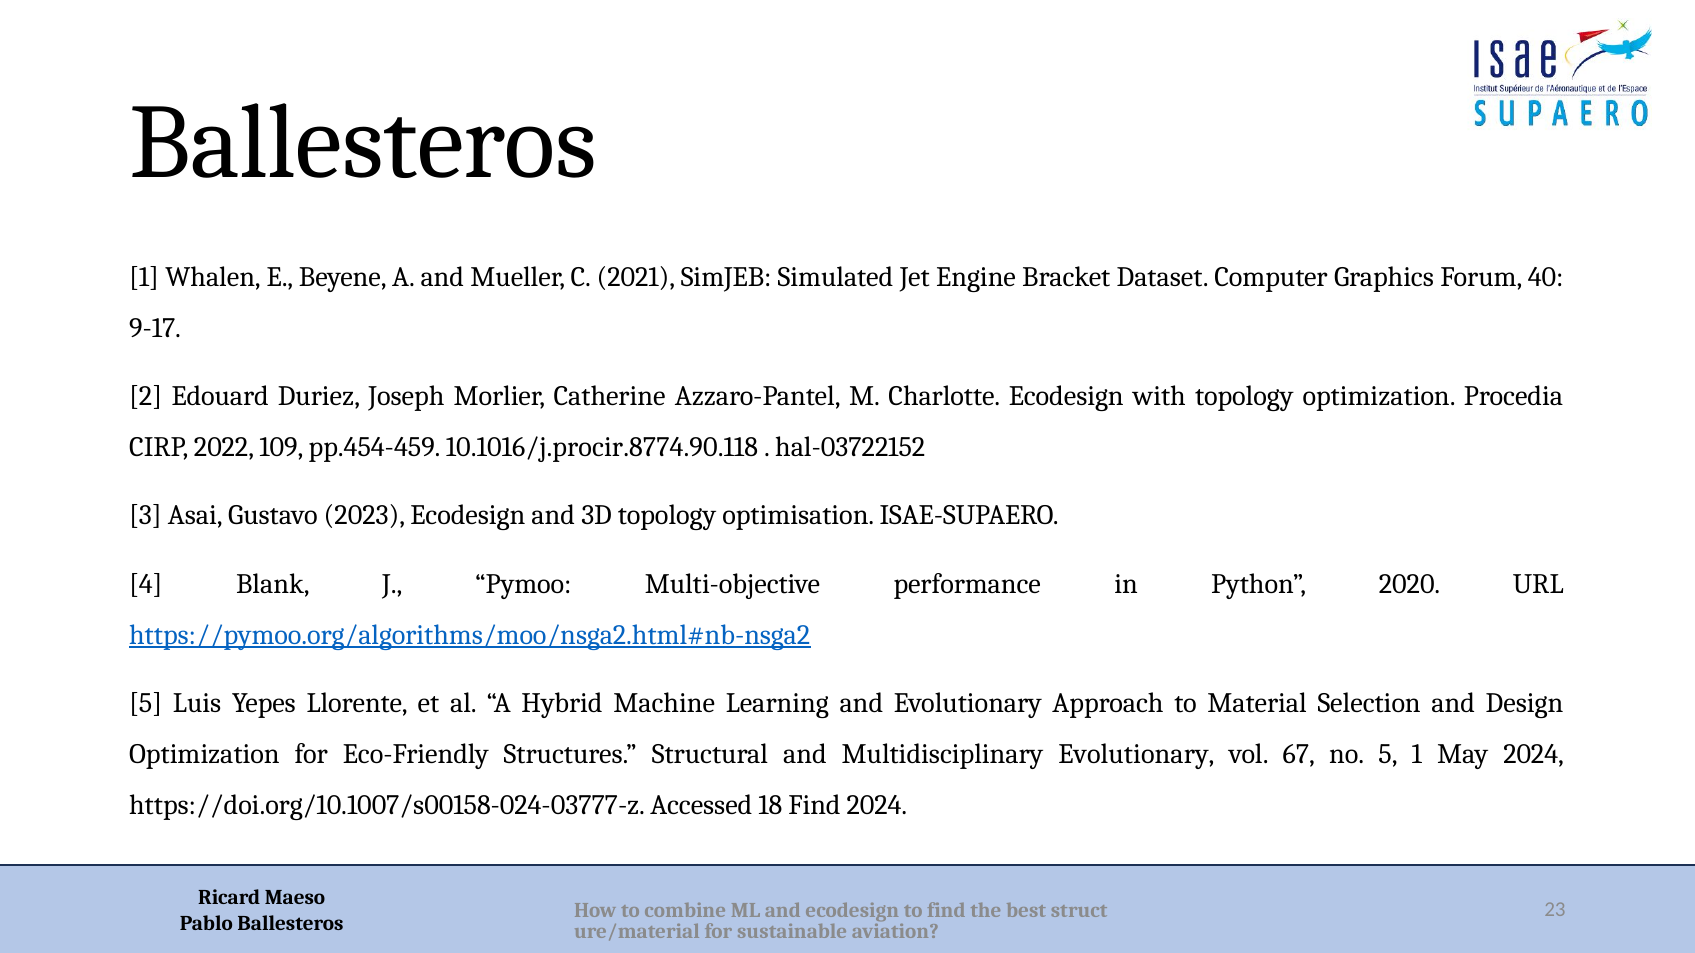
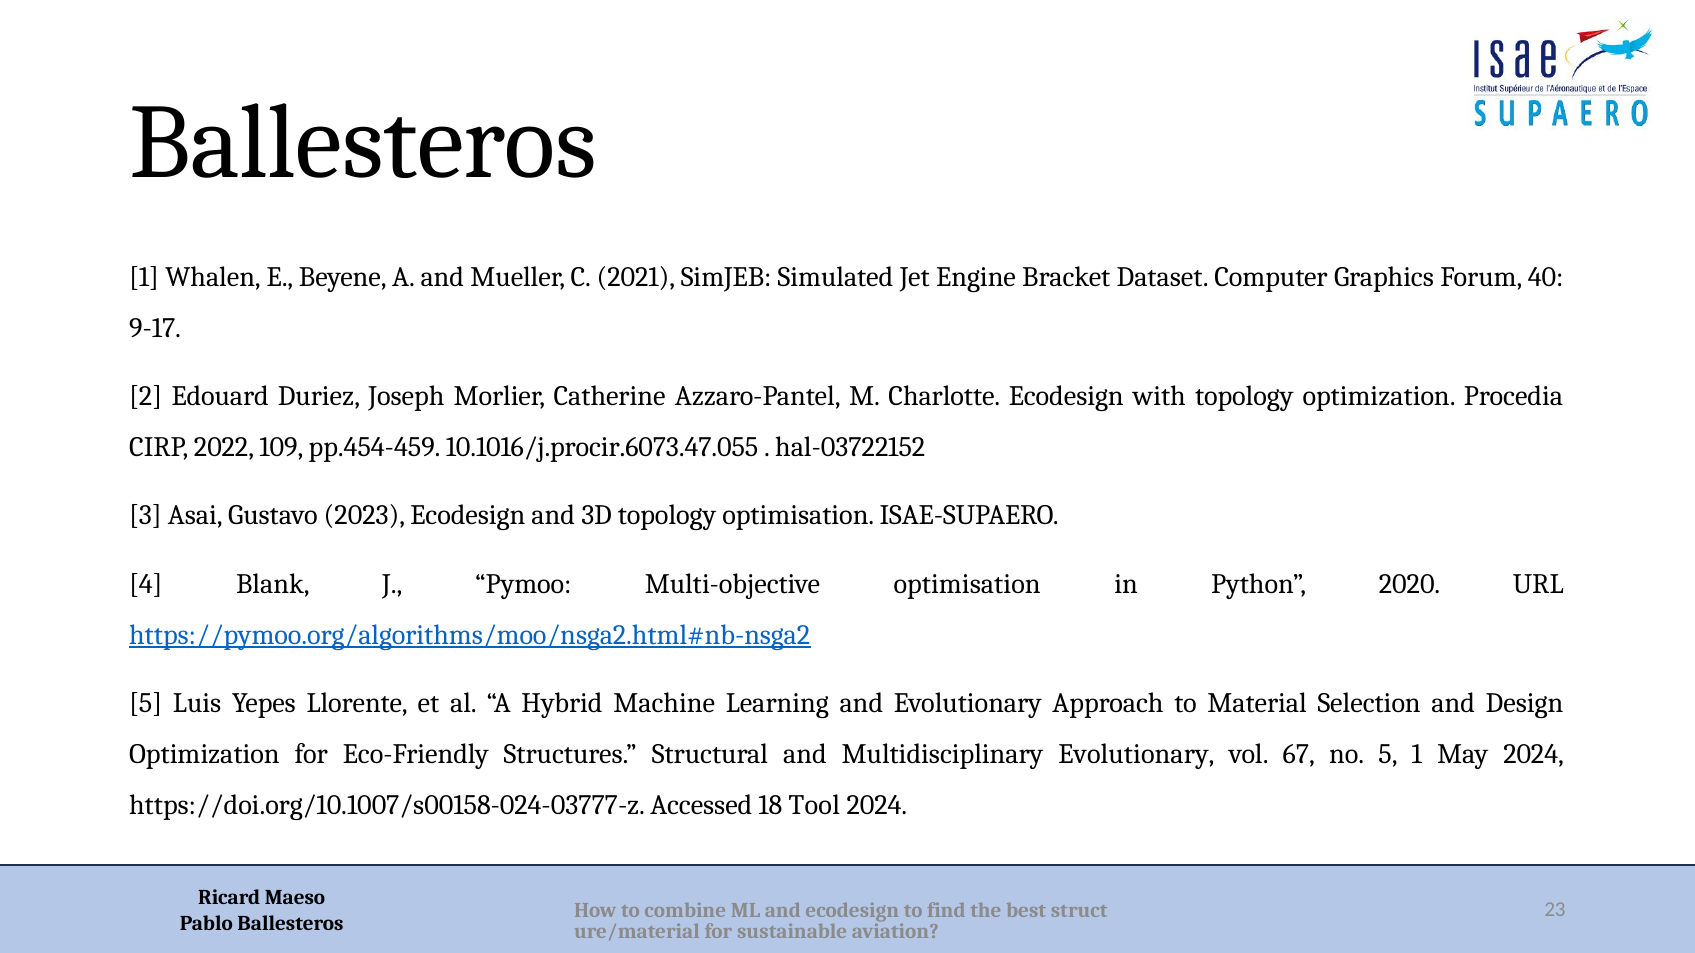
10.1016/j.procir.8774.90.118: 10.1016/j.procir.8774.90.118 -> 10.1016/j.procir.6073.47.055
Multi-objective performance: performance -> optimisation
18 Find: Find -> Tool
